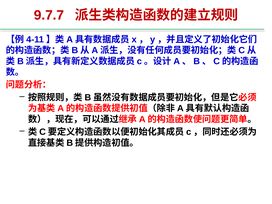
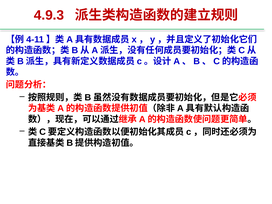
9.7.7: 9.7.7 -> 4.9.3
